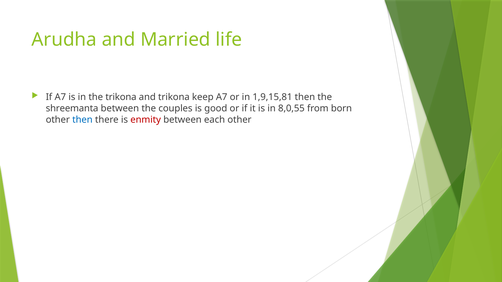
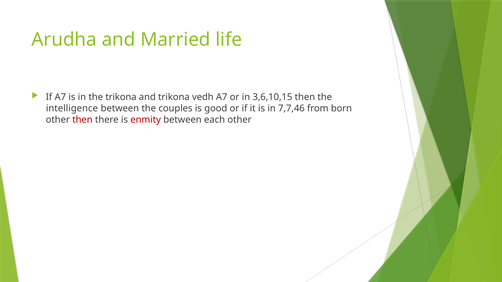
keep: keep -> vedh
1,9,15,81: 1,9,15,81 -> 3,6,10,15
shreemanta: shreemanta -> intelligence
8,0,55: 8,0,55 -> 7,7,46
then at (82, 120) colour: blue -> red
